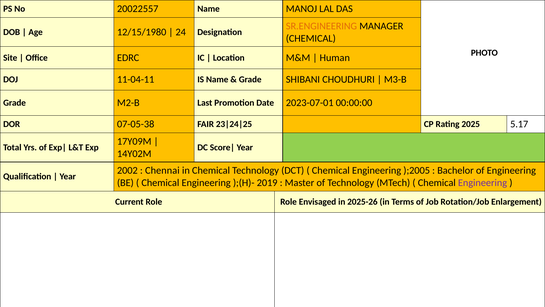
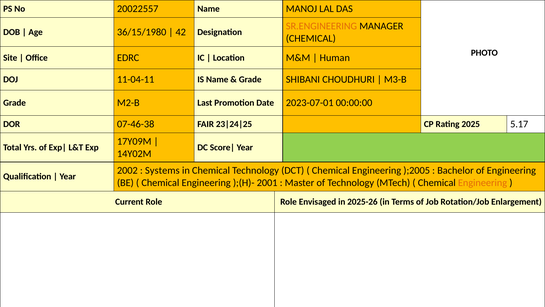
12/15/1980: 12/15/1980 -> 36/15/1980
24: 24 -> 42
07-05-38: 07-05-38 -> 07-46-38
Chennai: Chennai -> Systems
2019: 2019 -> 2001
Engineering at (483, 183) colour: purple -> orange
